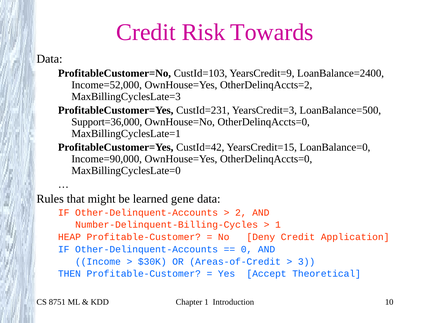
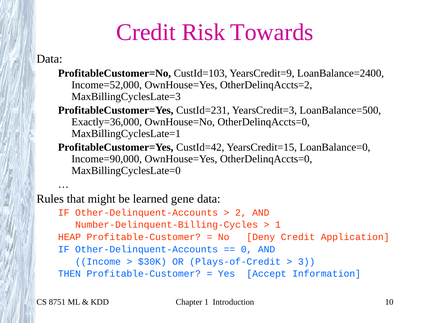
Support=36,000: Support=36,000 -> Exactly=36,000
Areas-of-Credit: Areas-of-Credit -> Plays-of-Credit
Theoretical: Theoretical -> Information
